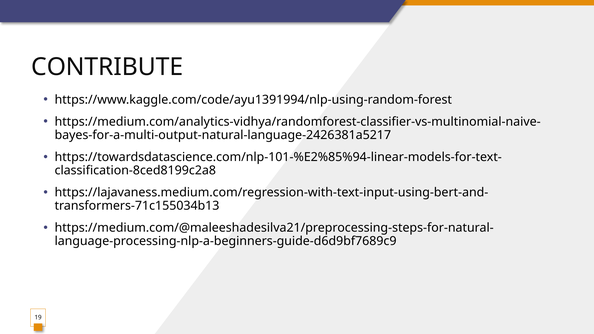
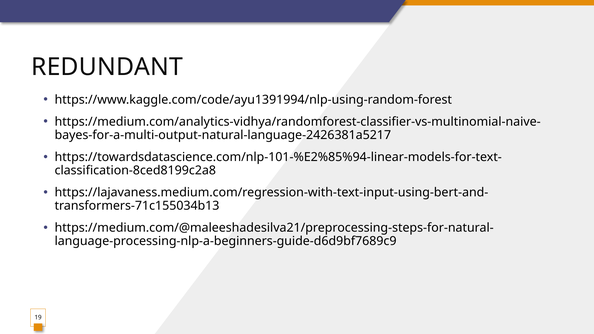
CONTRIBUTE: CONTRIBUTE -> REDUNDANT
